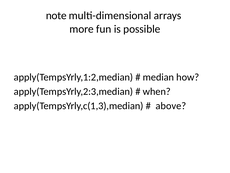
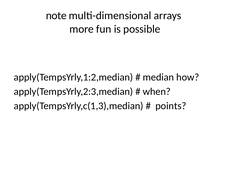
above: above -> points
